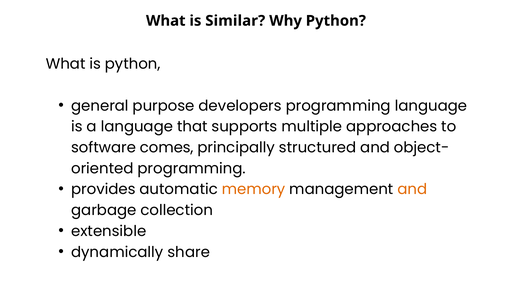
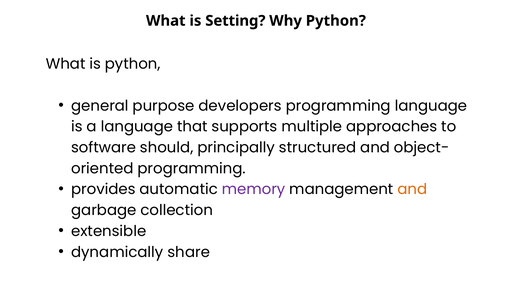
Similar: Similar -> Setting
comes: comes -> should
memory colour: orange -> purple
